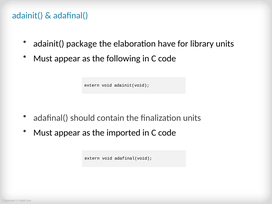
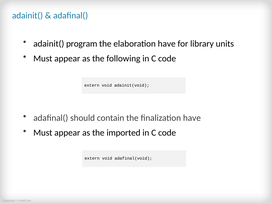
package: package -> program
finalization units: units -> have
